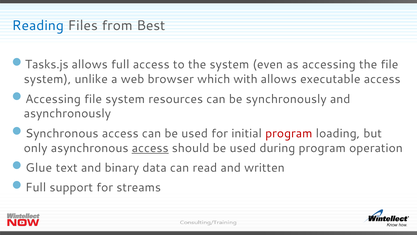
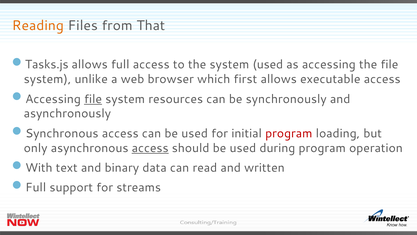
Reading colour: blue -> orange
Best: Best -> That
system even: even -> used
with: with -> first
file at (93, 99) underline: none -> present
Glue: Glue -> With
